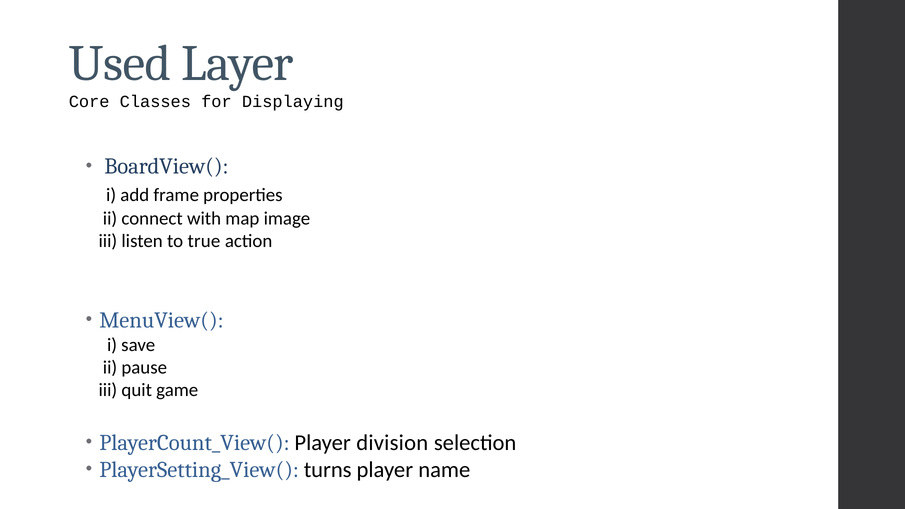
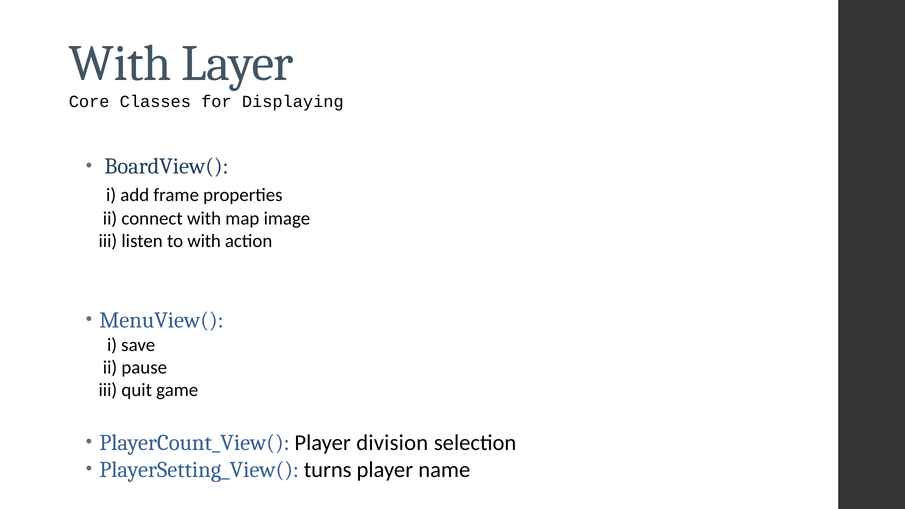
Used at (120, 63): Used -> With
to true: true -> with
